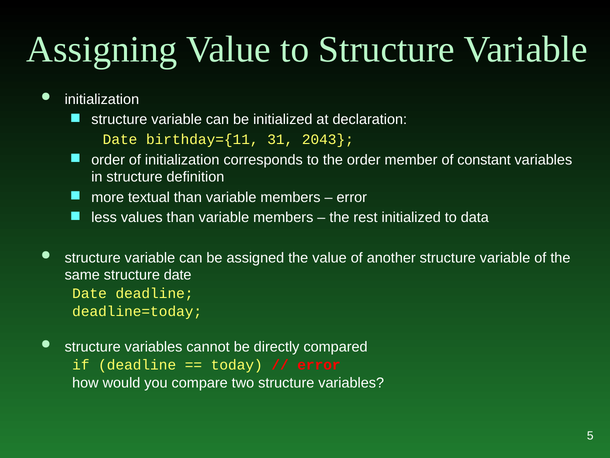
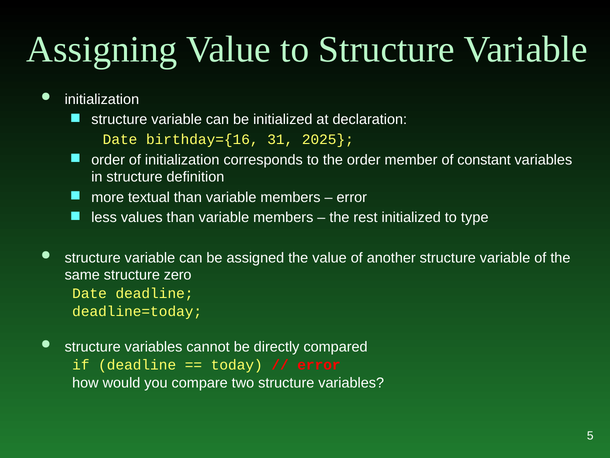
birthday={11: birthday={11 -> birthday={16
2043: 2043 -> 2025
data: data -> type
structure date: date -> zero
